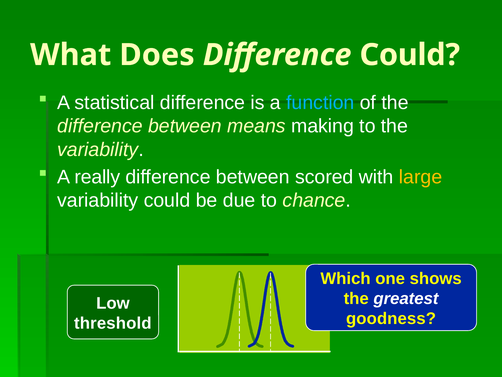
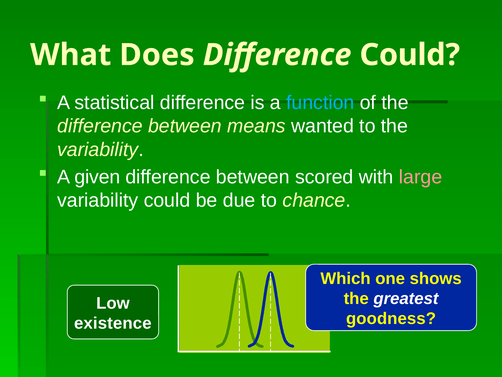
making: making -> wanted
really: really -> given
large colour: yellow -> pink
threshold: threshold -> existence
